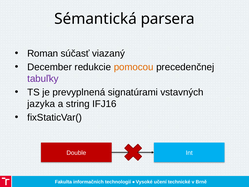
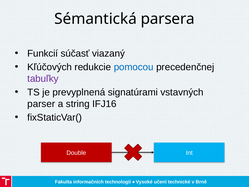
Roman: Roman -> Funkcií
December: December -> Kľúčových
pomocou colour: orange -> blue
jazyka: jazyka -> parser
